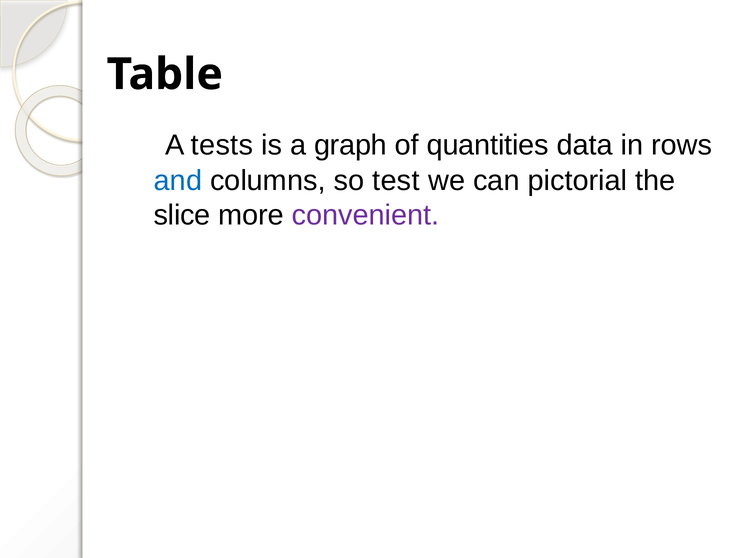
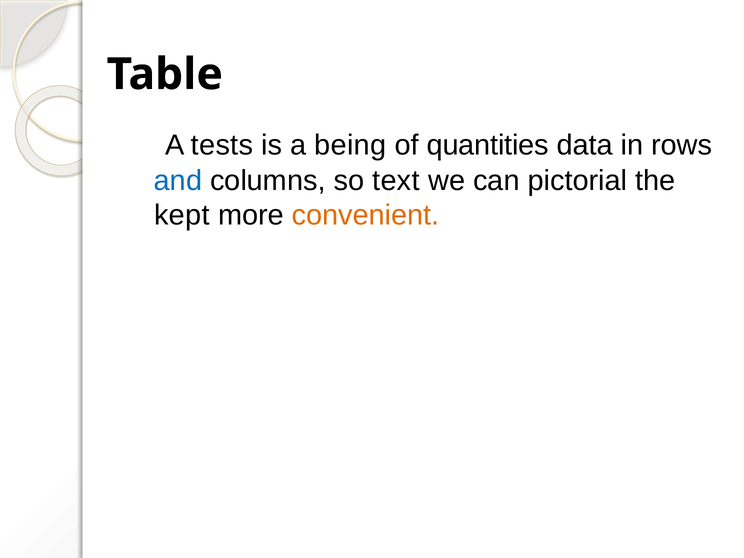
graph: graph -> being
test: test -> text
slice: slice -> kept
convenient colour: purple -> orange
